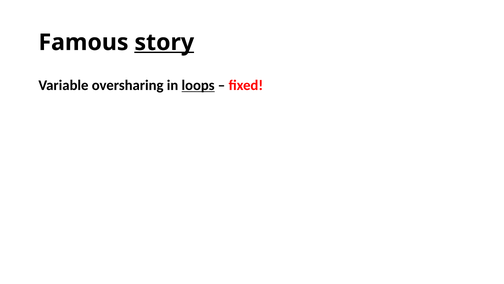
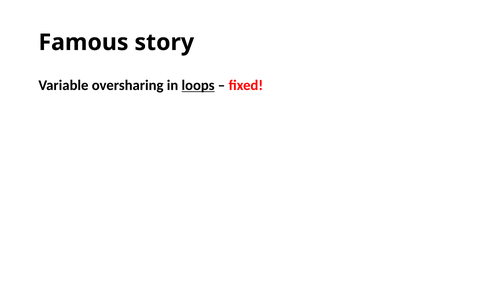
story underline: present -> none
